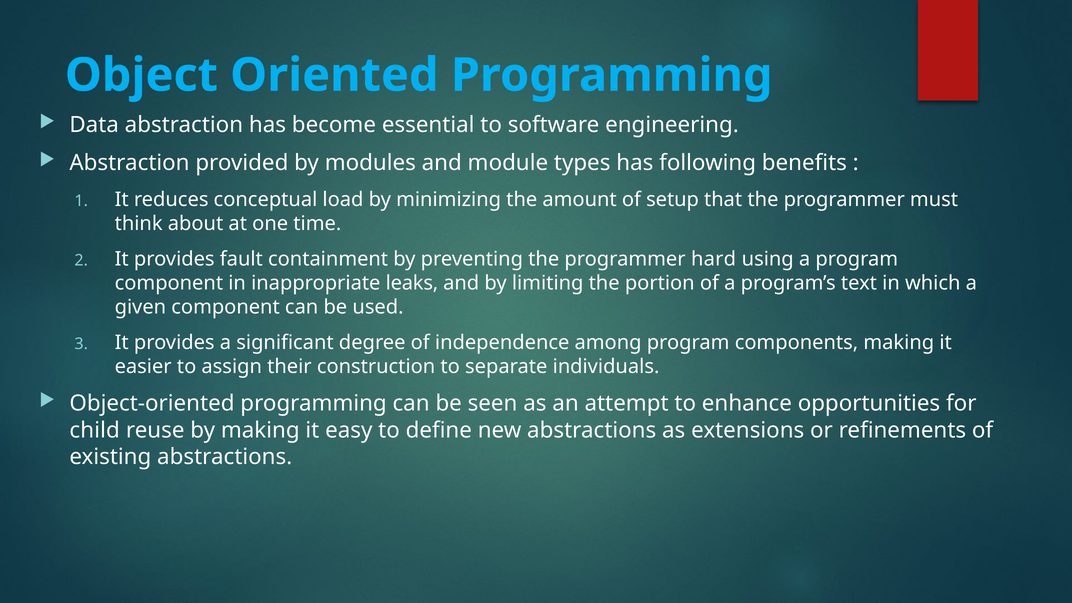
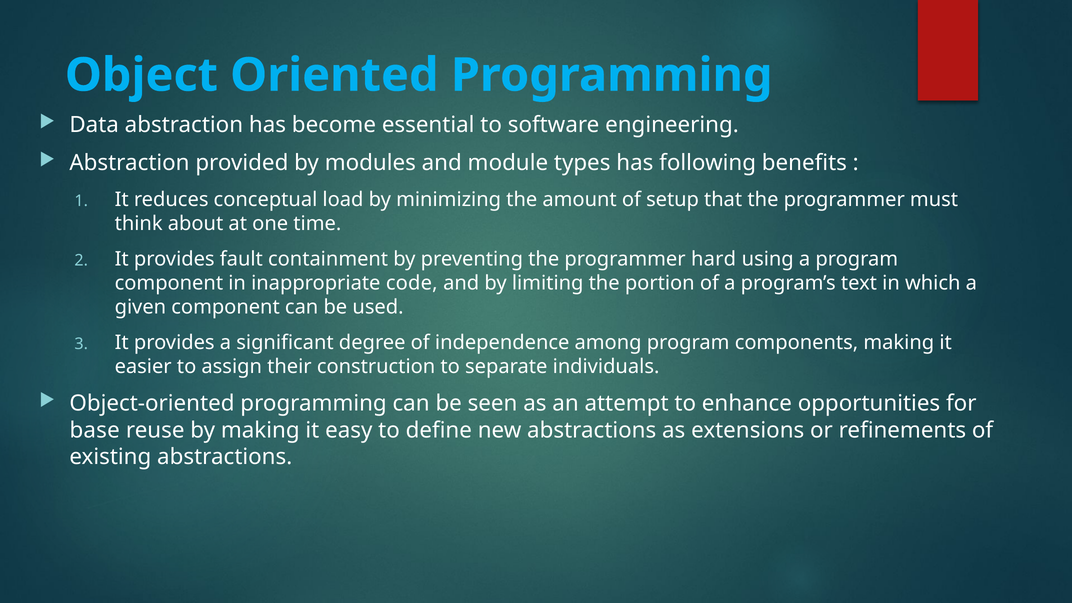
leaks: leaks -> code
child: child -> base
